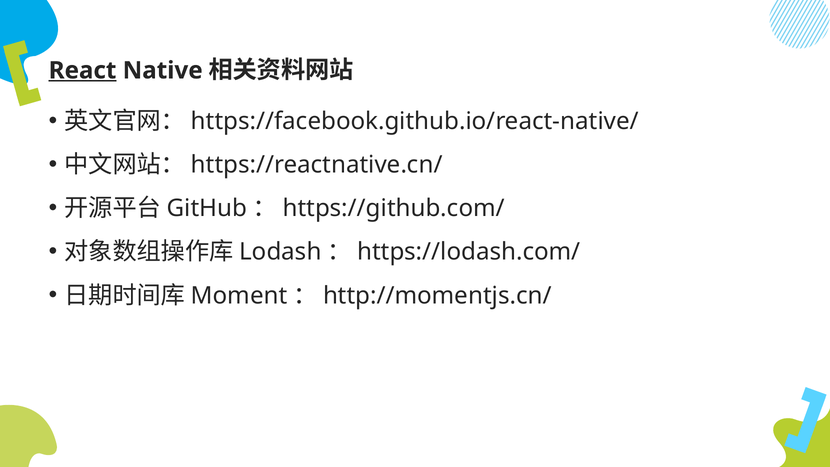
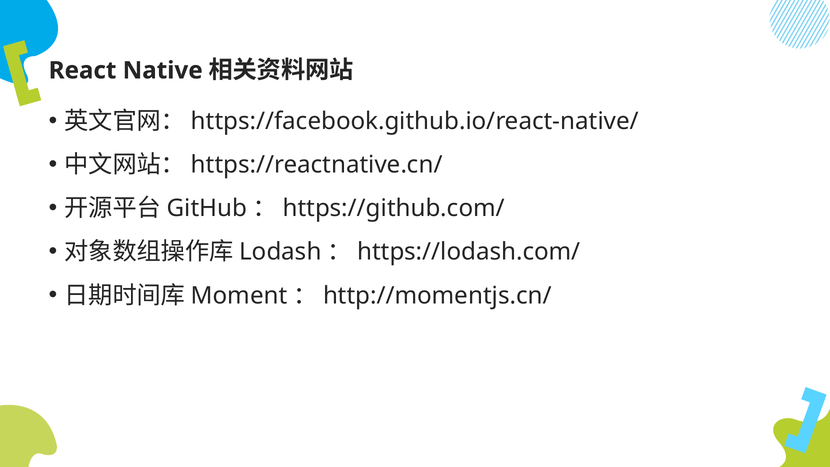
React underline: present -> none
